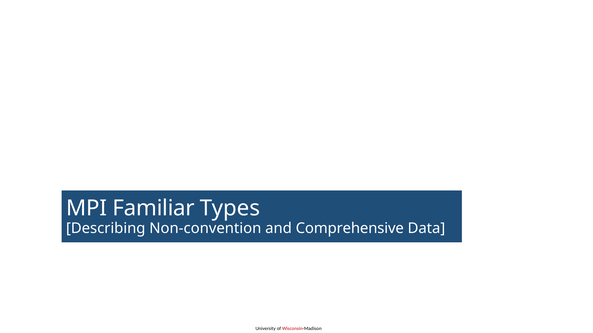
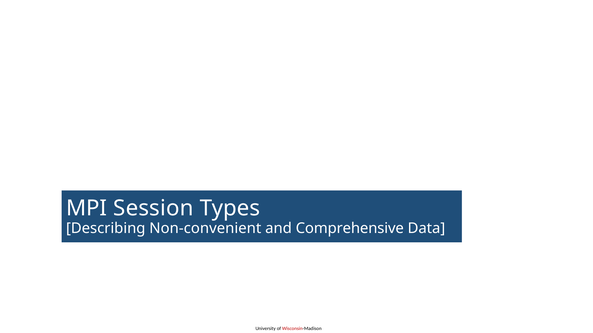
Familiar: Familiar -> Session
Non-convention: Non-convention -> Non-convenient
